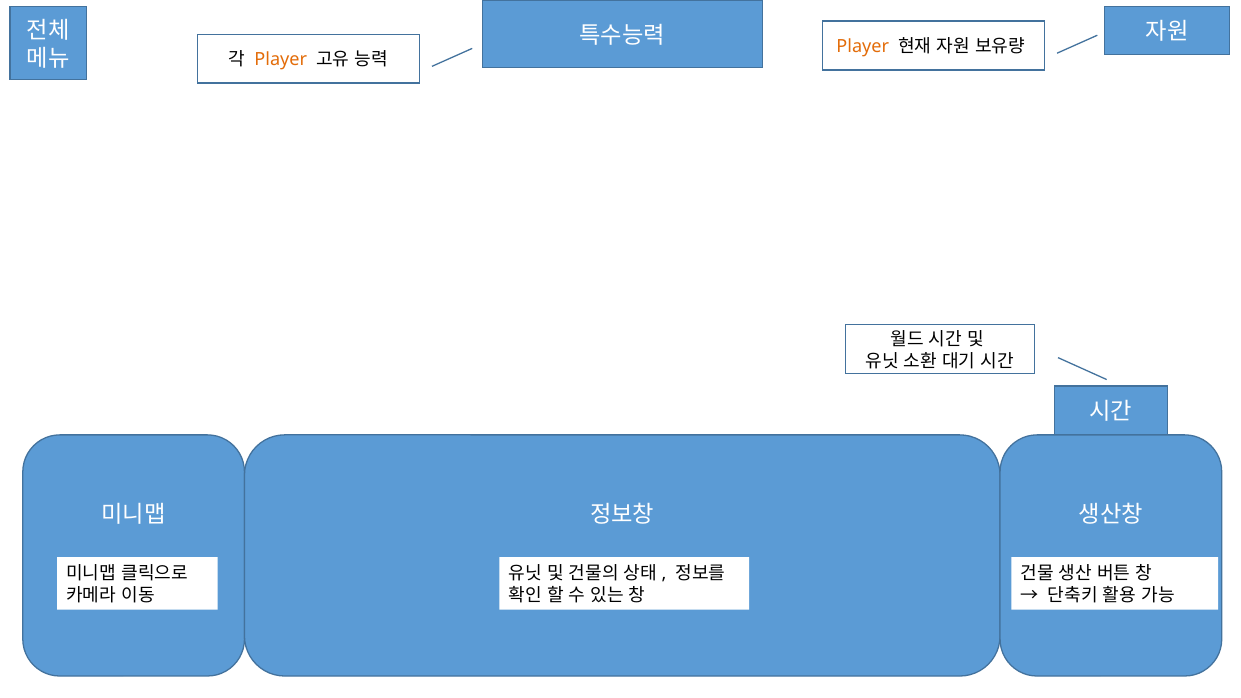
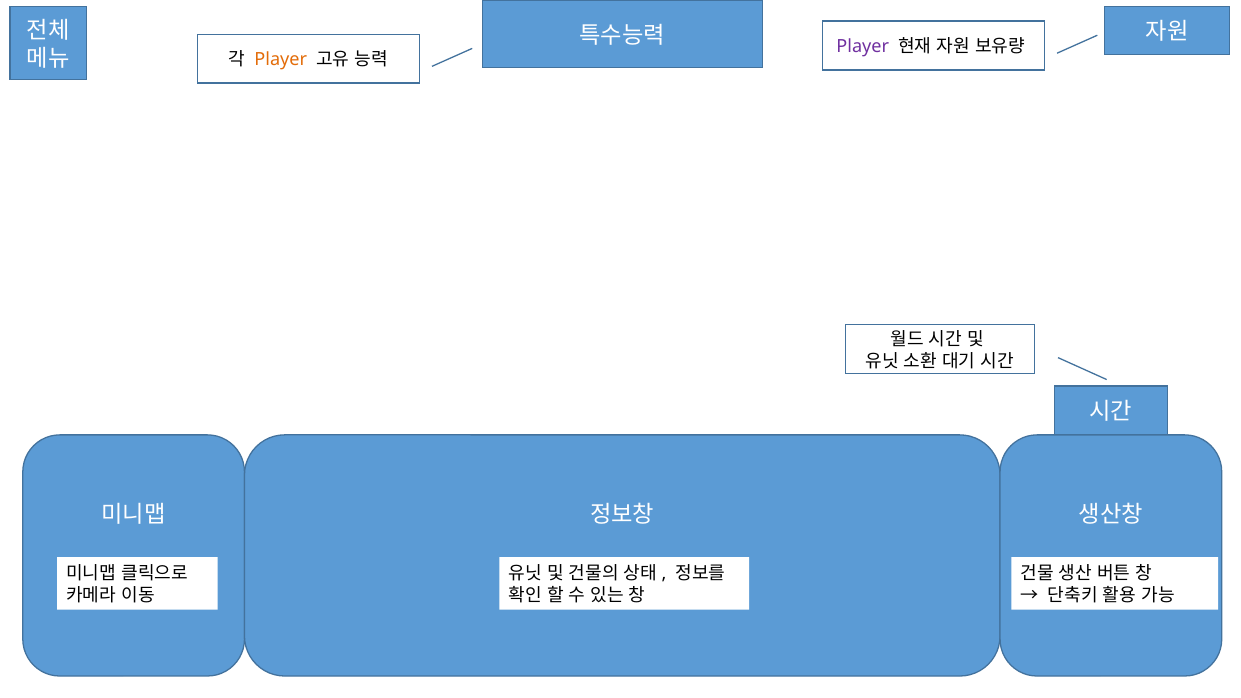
Player at (863, 47) colour: orange -> purple
